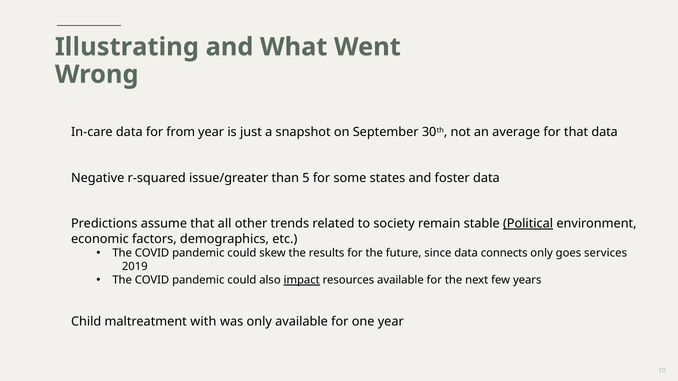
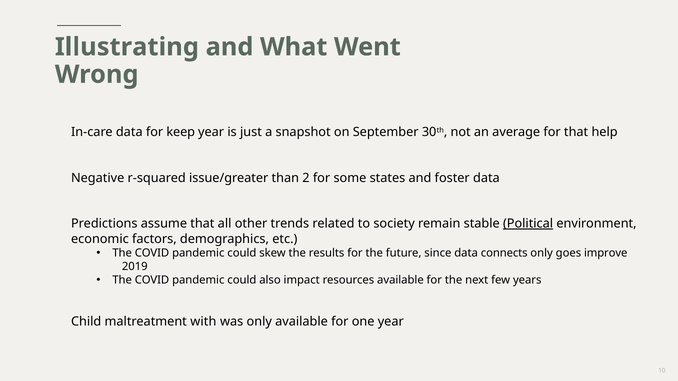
from: from -> keep
that data: data -> help
5: 5 -> 2
services: services -> improve
impact underline: present -> none
